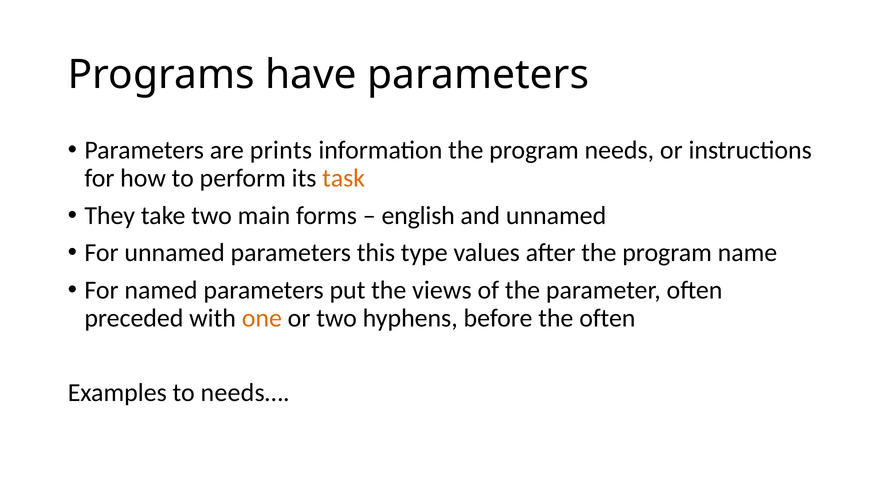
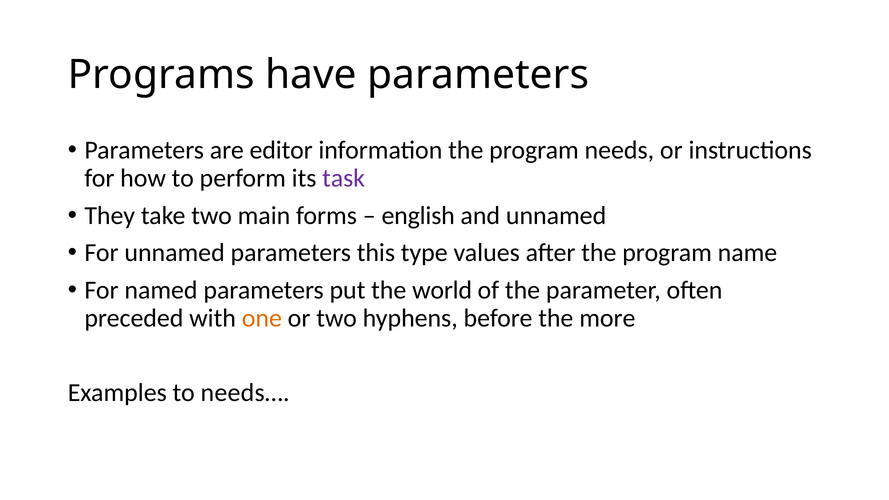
prints: prints -> editor
task colour: orange -> purple
views: views -> world
the often: often -> more
